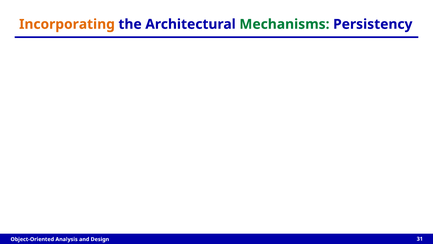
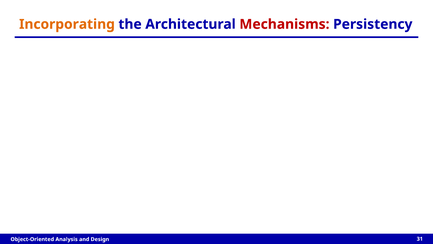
Mechanisms colour: green -> red
